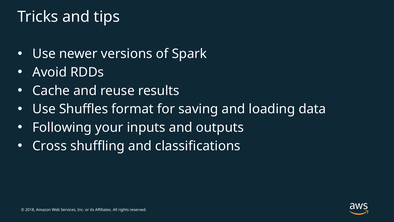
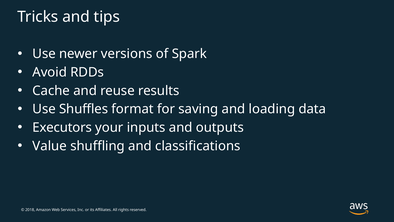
Following: Following -> Executors
Cross: Cross -> Value
